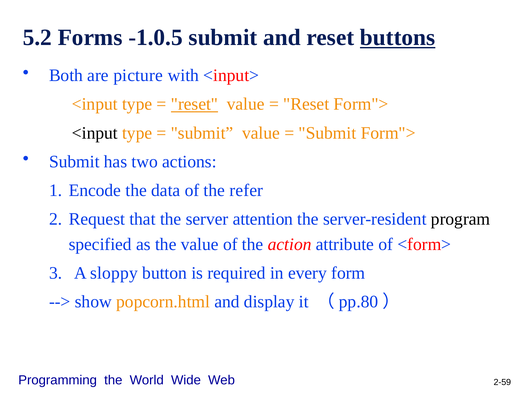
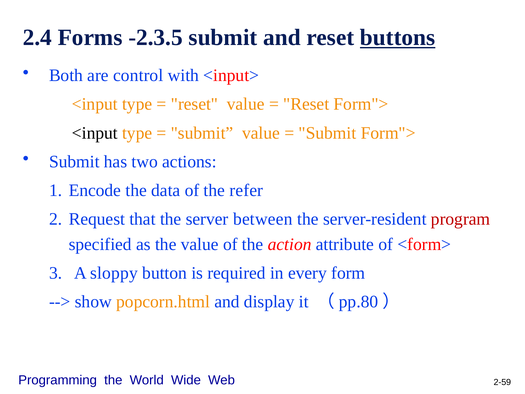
5.2: 5.2 -> 2.4
-1.0.5: -1.0.5 -> -2.3.5
picture: picture -> control
reset at (195, 104) underline: present -> none
attention: attention -> between
program colour: black -> red
